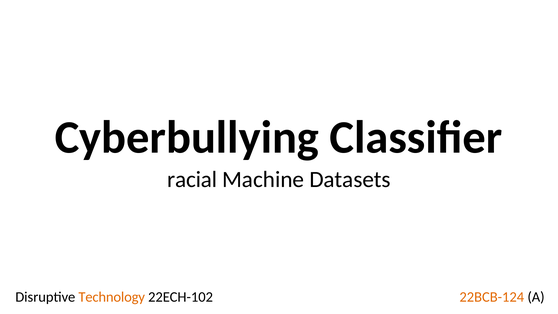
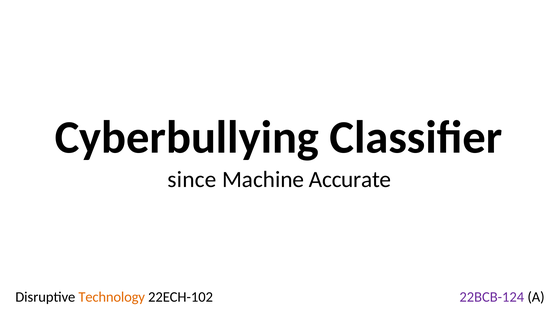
racial: racial -> since
Datasets: Datasets -> Accurate
22BCB-124 colour: orange -> purple
